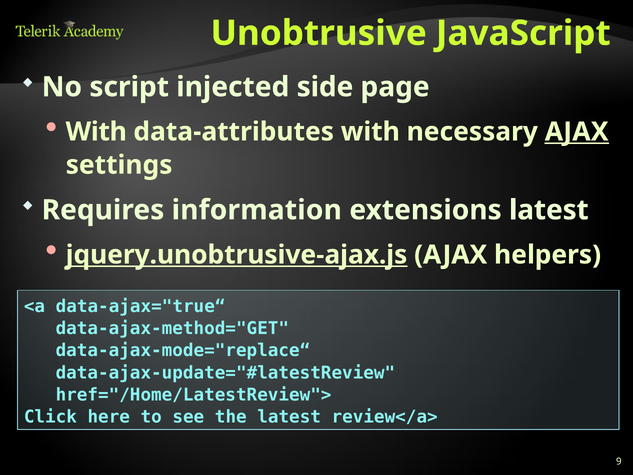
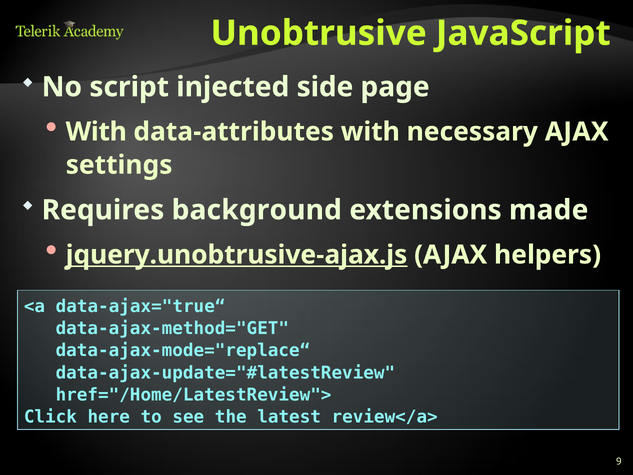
AJAX at (577, 132) underline: present -> none
information: information -> background
extensions latest: latest -> made
